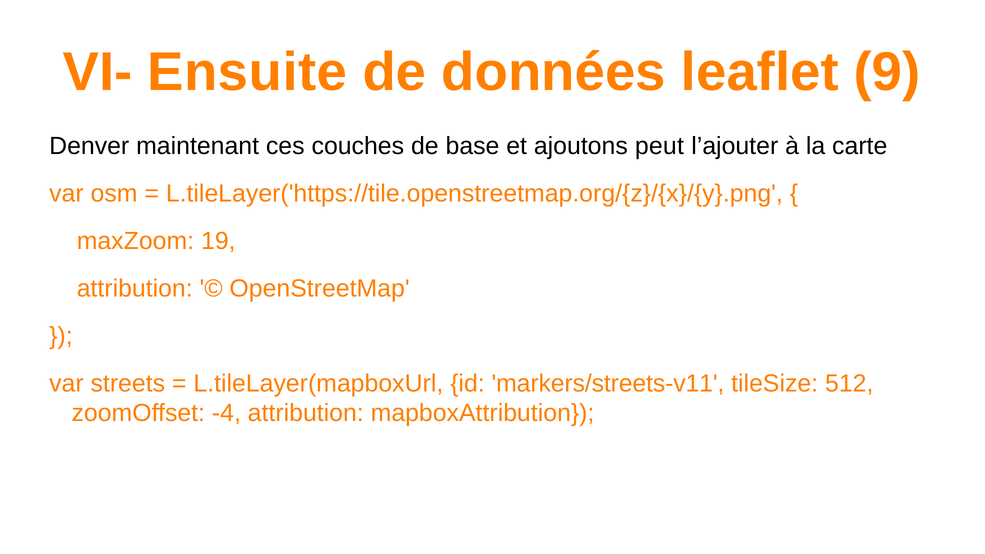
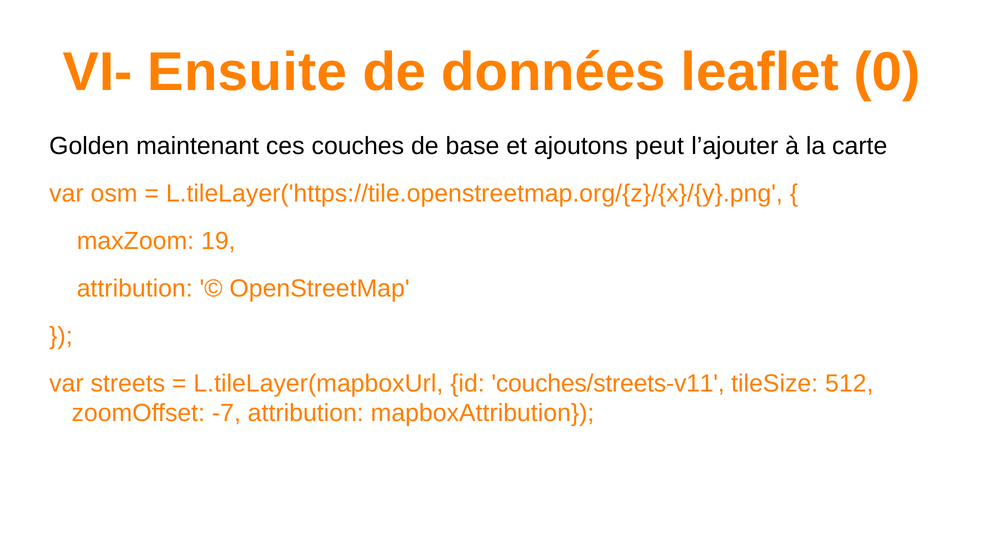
9: 9 -> 0
Denver: Denver -> Golden
markers/streets-v11: markers/streets-v11 -> couches/streets-v11
-4: -4 -> -7
